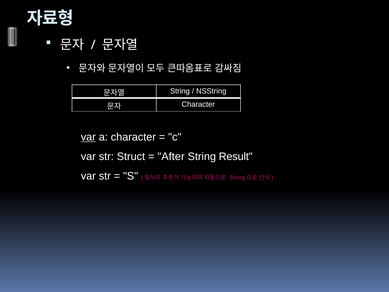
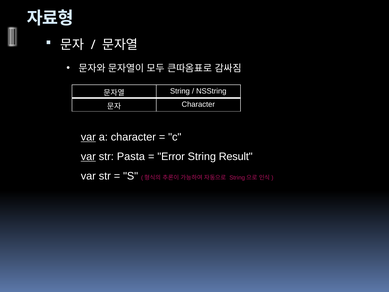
var at (88, 156) underline: none -> present
Struct: Struct -> Pasta
After: After -> Error
